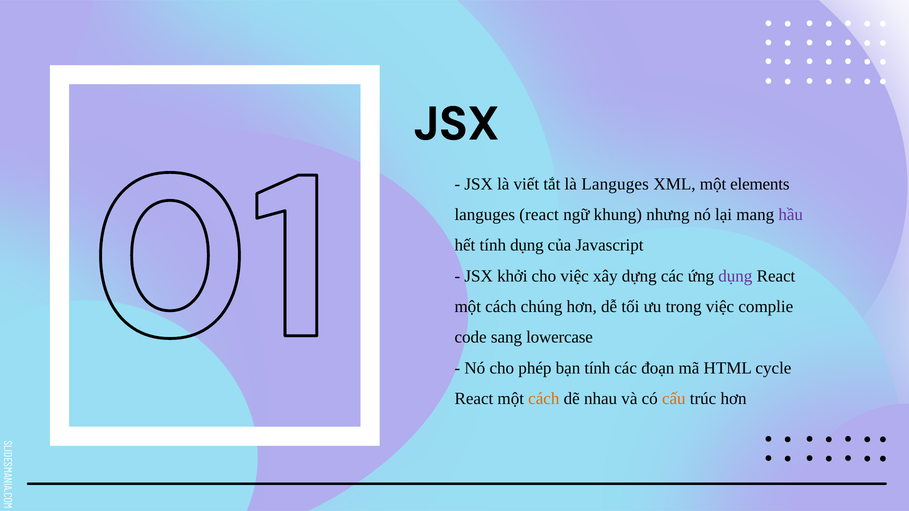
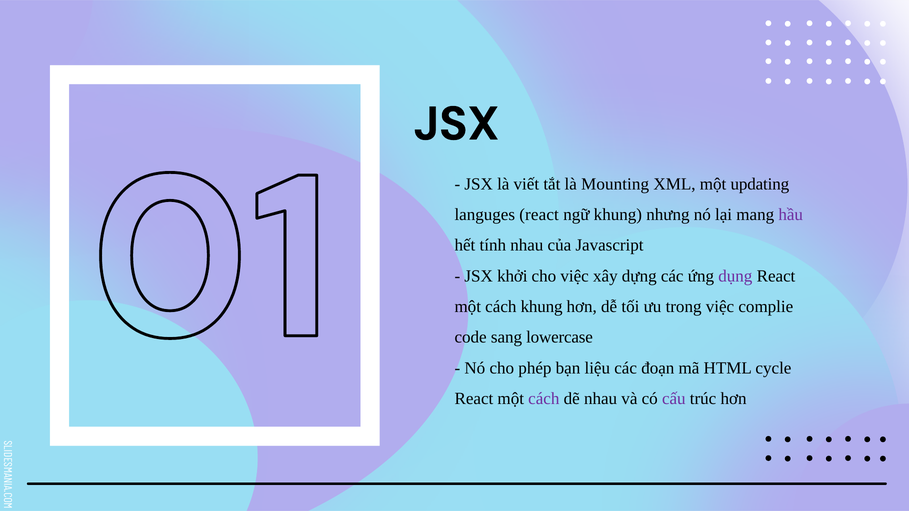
là Languges: Languges -> Mounting
elements: elements -> updating
tính dụng: dụng -> nhau
cách chúng: chúng -> khung
bạn tính: tính -> liệu
cách at (544, 399) colour: orange -> purple
cấu colour: orange -> purple
